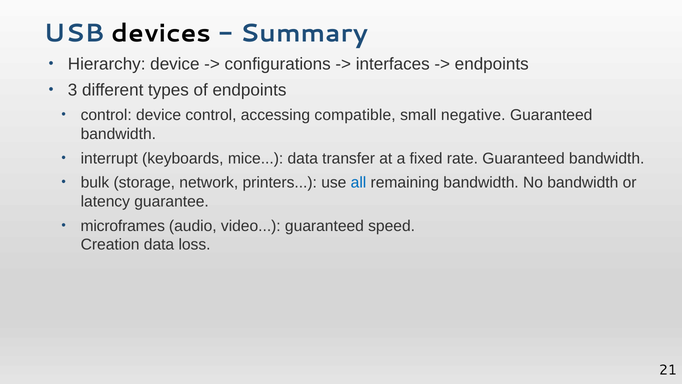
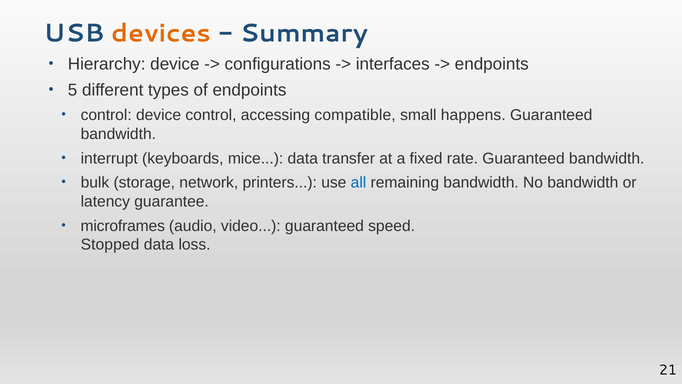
devices colour: black -> orange
3: 3 -> 5
negative: negative -> happens
Creation: Creation -> Stopped
